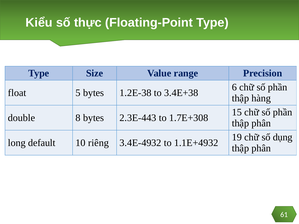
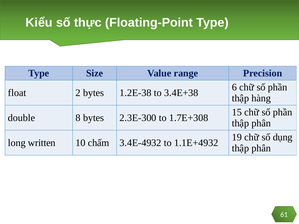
5: 5 -> 2
2.3E-443: 2.3E-443 -> 2.3E-300
default: default -> written
riêng: riêng -> chấm
